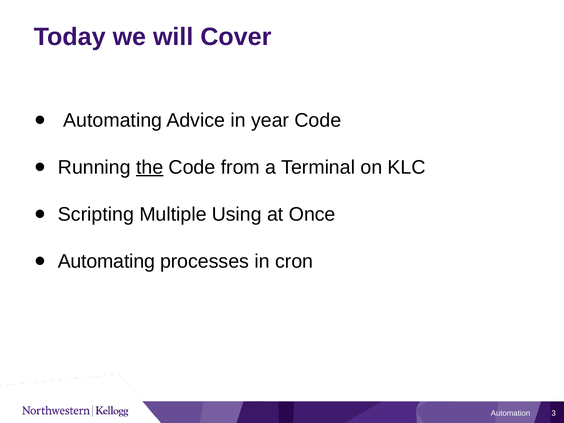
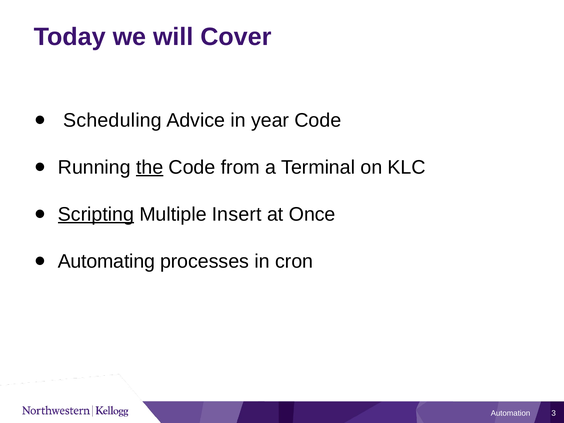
Automating at (113, 120): Automating -> Scheduling
Scripting underline: none -> present
Using: Using -> Insert
